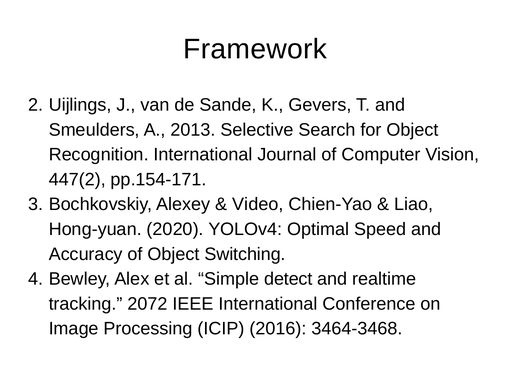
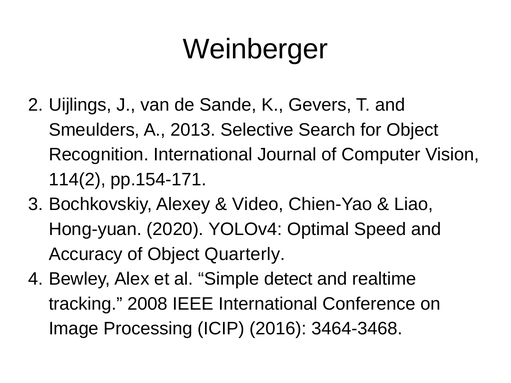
Framework: Framework -> Weinberger
447(2: 447(2 -> 114(2
Switching: Switching -> Quarterly
2072: 2072 -> 2008
